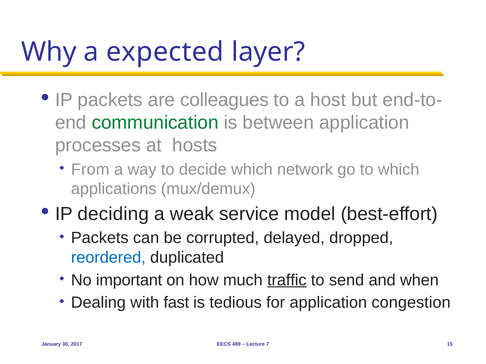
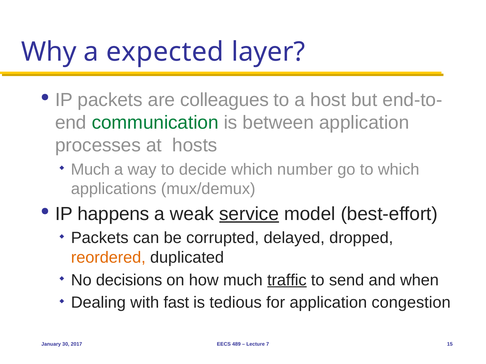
From at (90, 170): From -> Much
network: network -> number
deciding: deciding -> happens
service underline: none -> present
reordered colour: blue -> orange
important: important -> decisions
